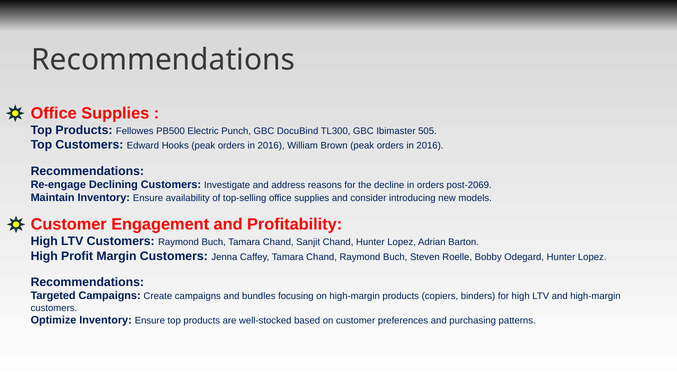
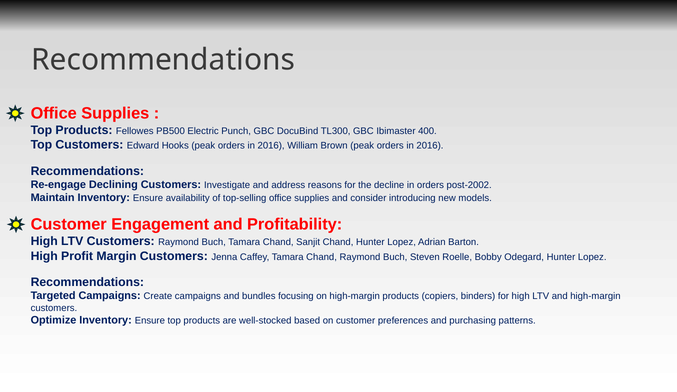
505: 505 -> 400
post-2069: post-2069 -> post-2002
